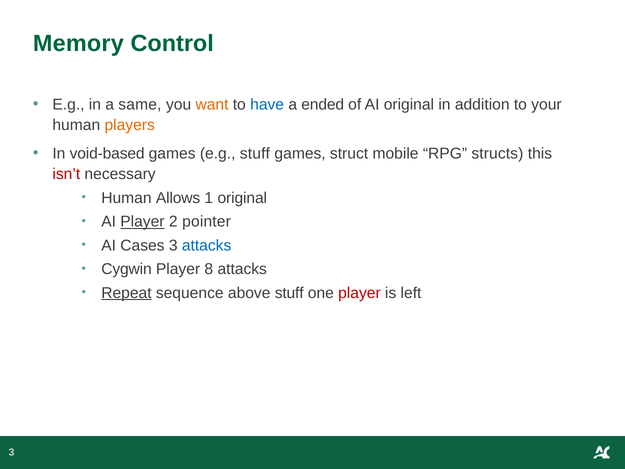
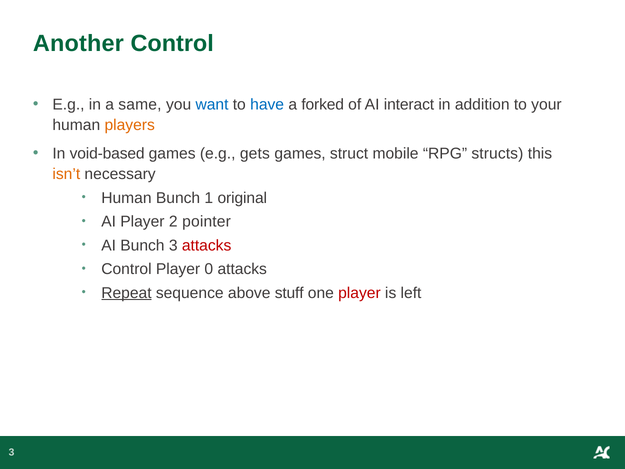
Memory: Memory -> Another
want colour: orange -> blue
ended: ended -> forked
AI original: original -> interact
e.g stuff: stuff -> gets
isn’t colour: red -> orange
Human Allows: Allows -> Bunch
Player at (142, 222) underline: present -> none
AI Cases: Cases -> Bunch
attacks at (207, 245) colour: blue -> red
Cygwin at (127, 269): Cygwin -> Control
8: 8 -> 0
